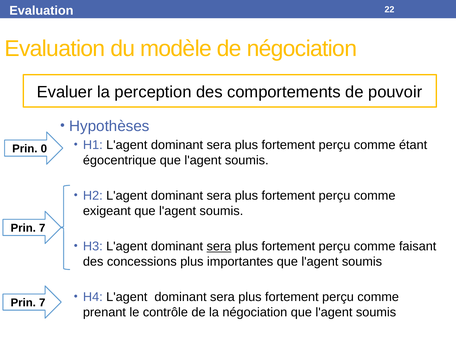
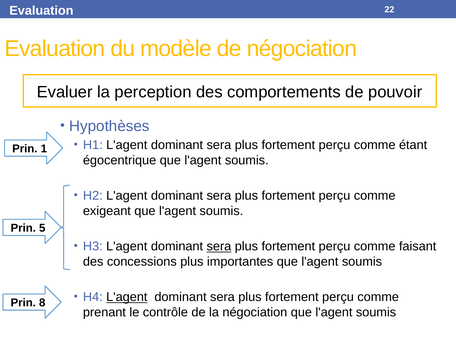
0: 0 -> 1
7 at (42, 228): 7 -> 5
L'agent at (127, 297) underline: none -> present
7 at (42, 303): 7 -> 8
